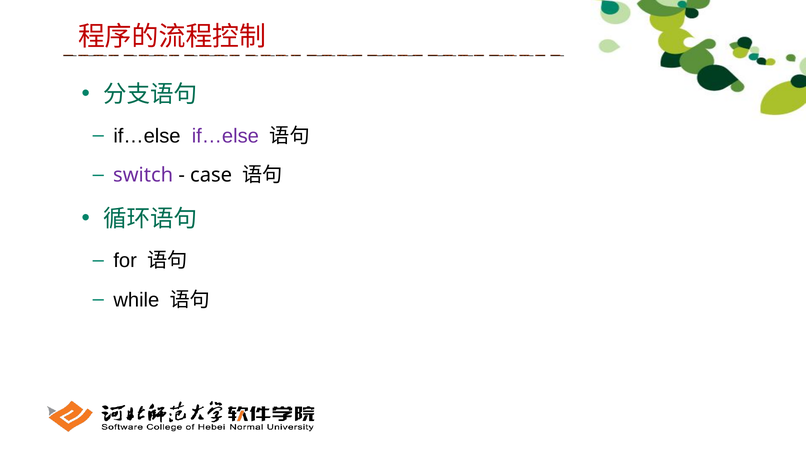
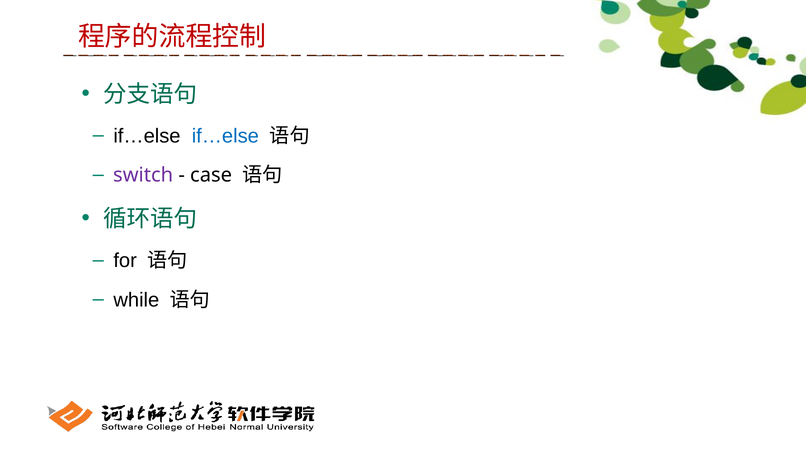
if…else at (225, 136) colour: purple -> blue
